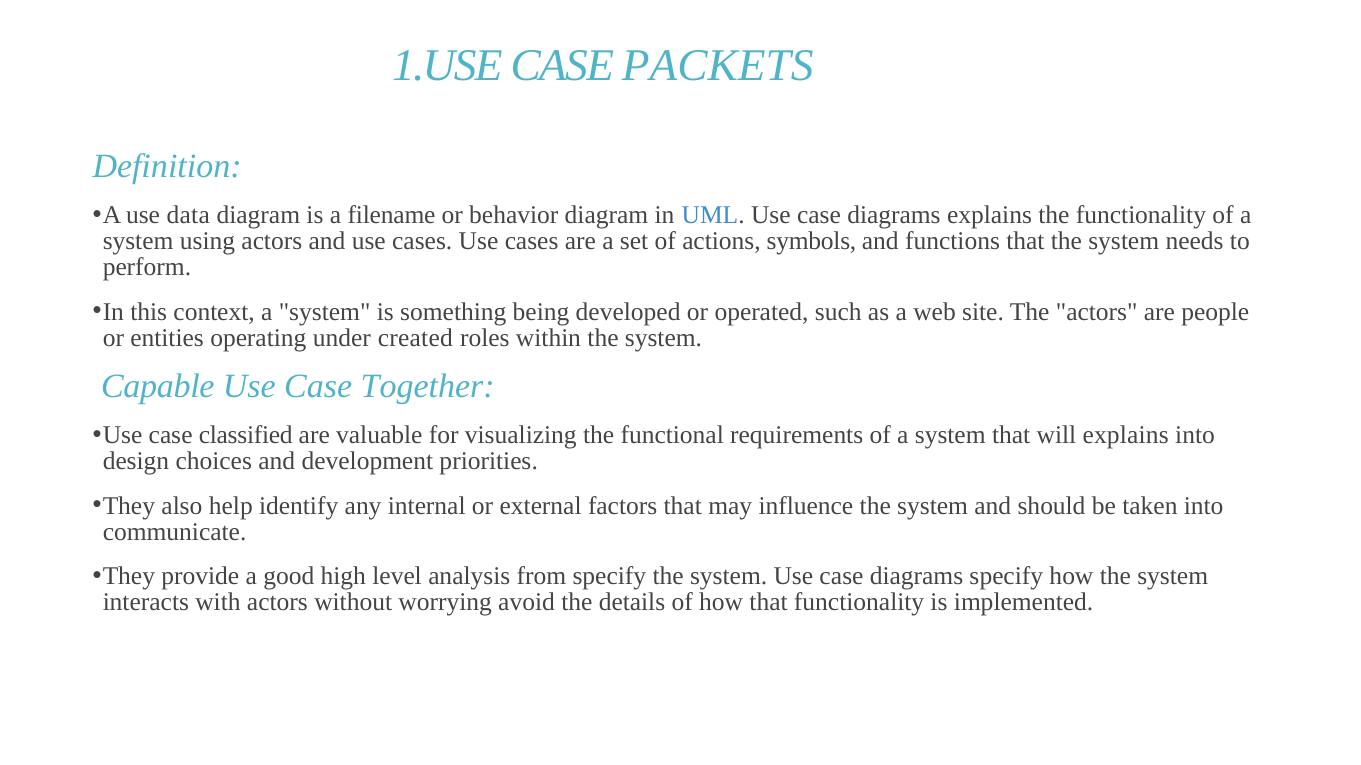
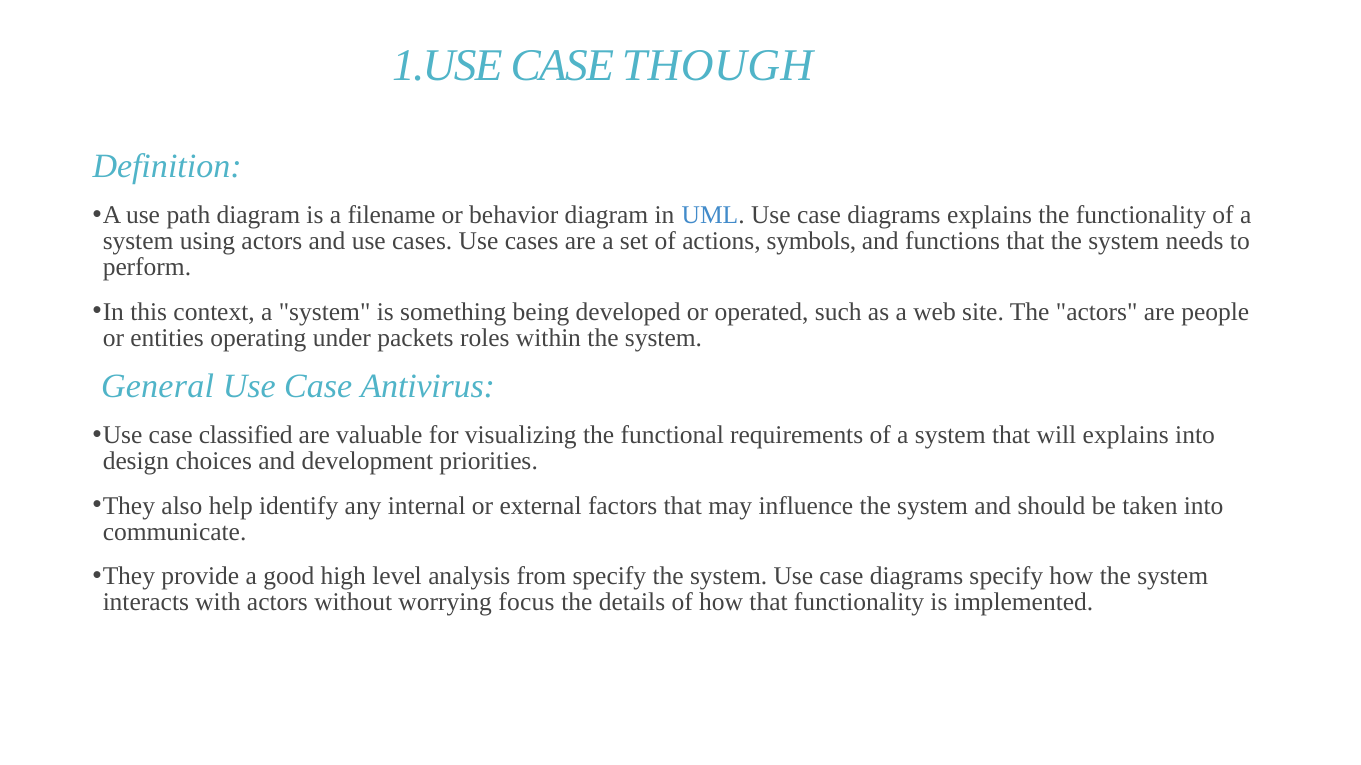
PACKETS: PACKETS -> THOUGH
data: data -> path
created: created -> packets
Capable: Capable -> General
Together: Together -> Antivirus
avoid: avoid -> focus
